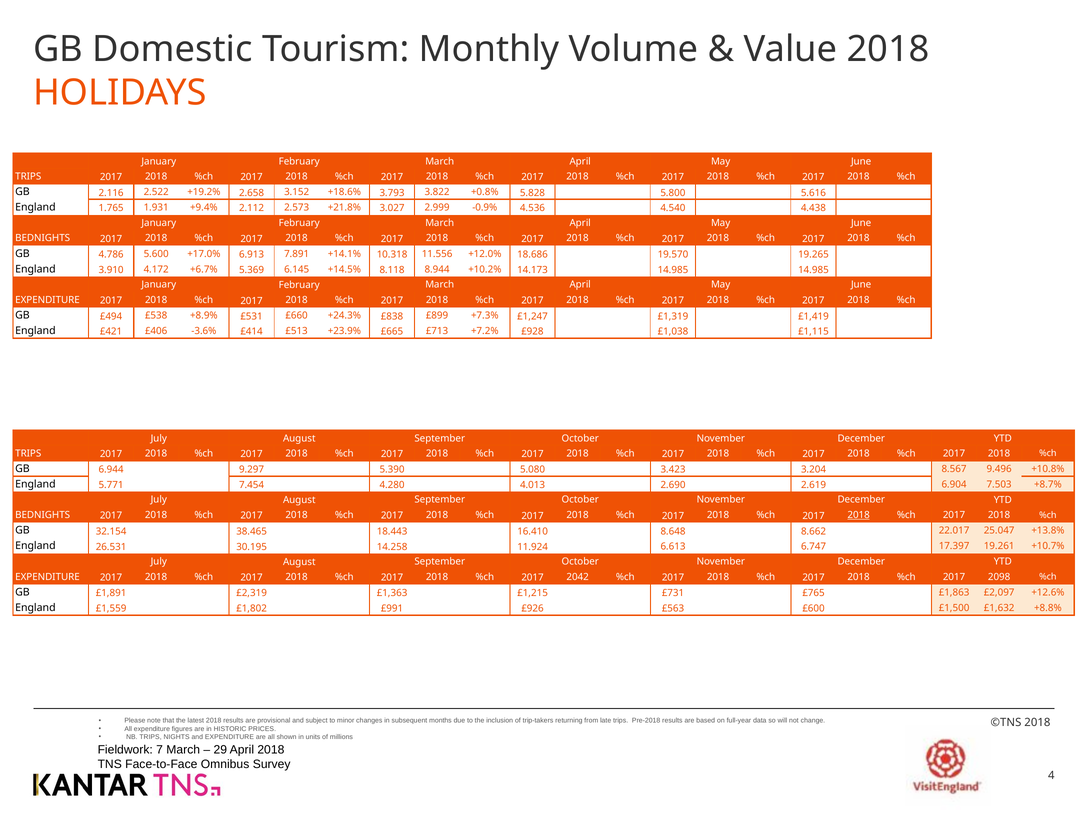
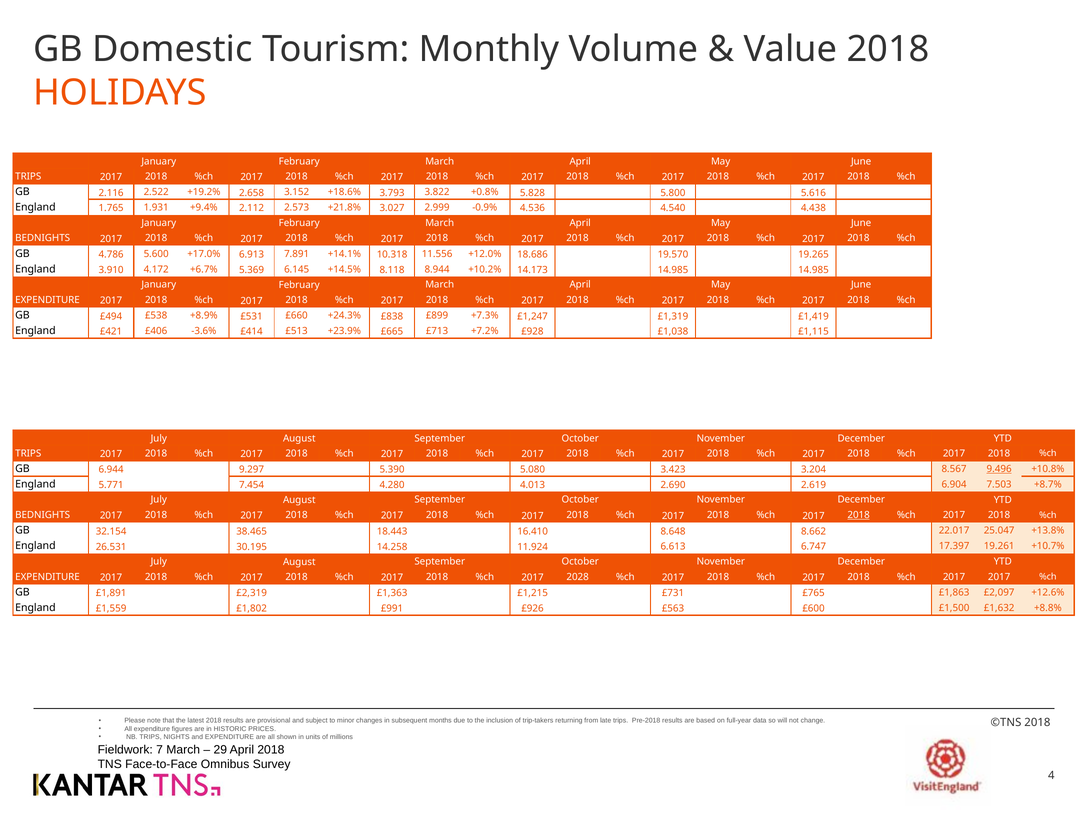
9.496 underline: none -> present
2042: 2042 -> 2028
2017 2098: 2098 -> 2017
